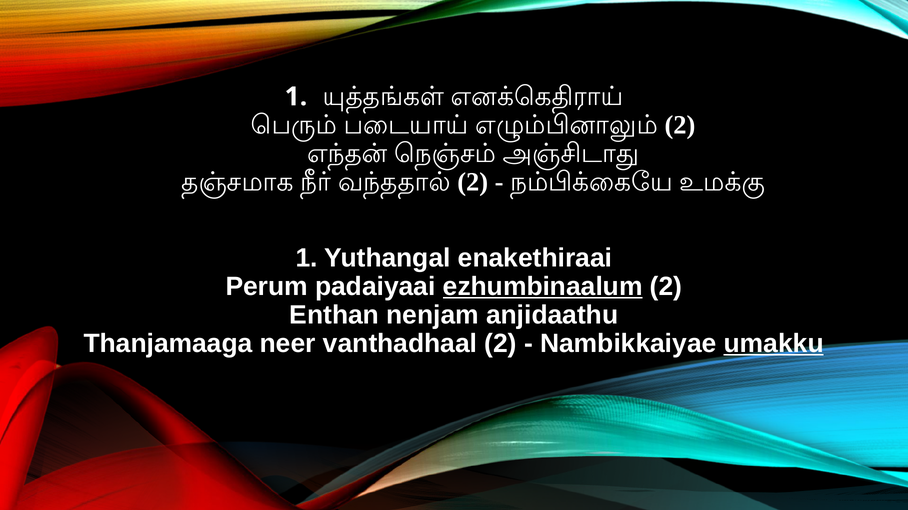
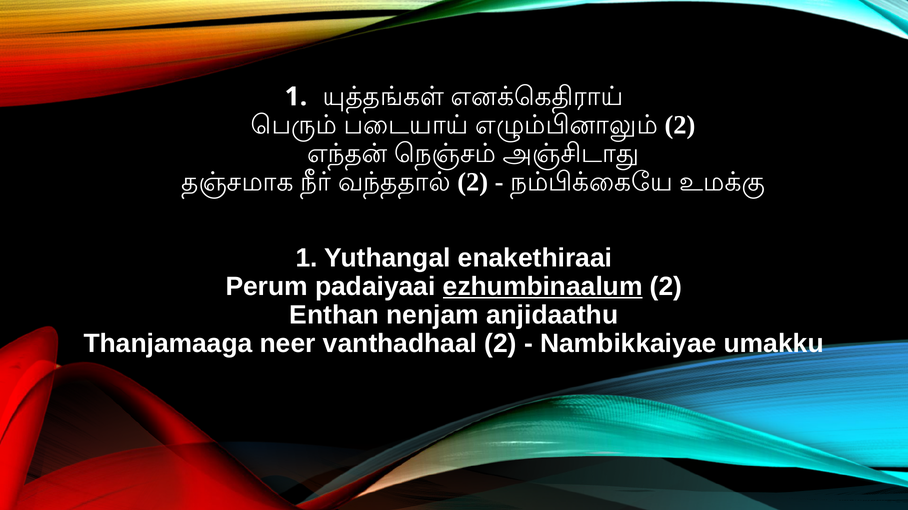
umakku underline: present -> none
